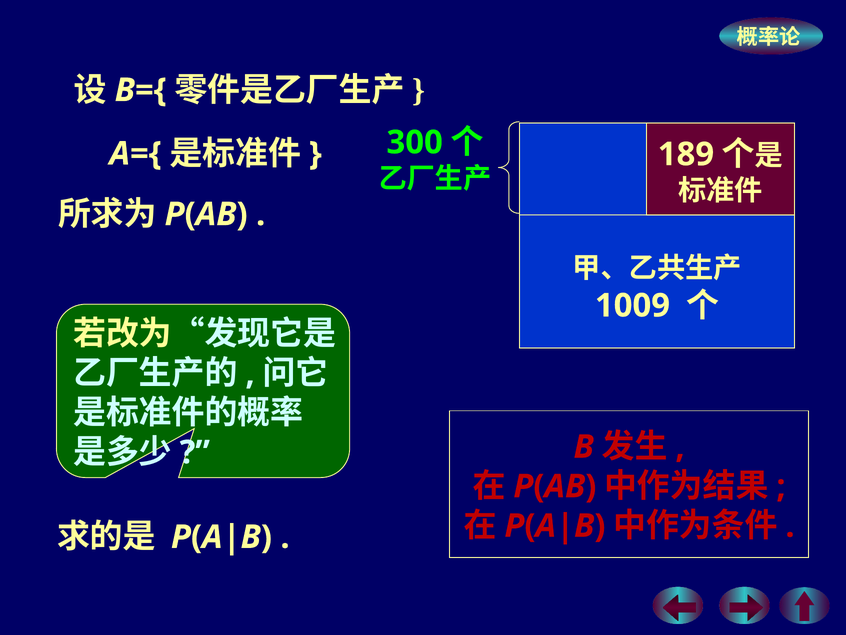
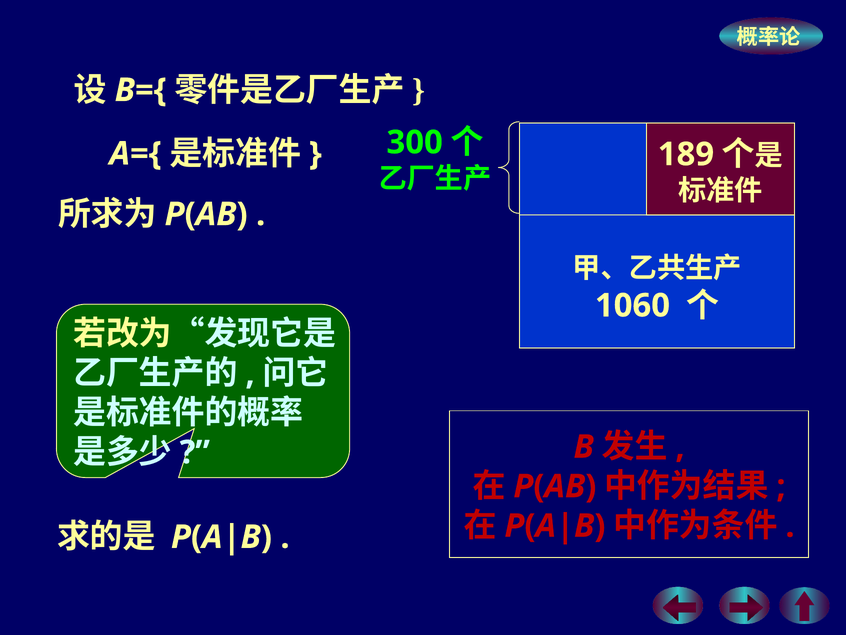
1009: 1009 -> 1060
